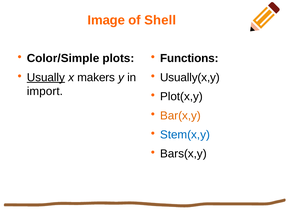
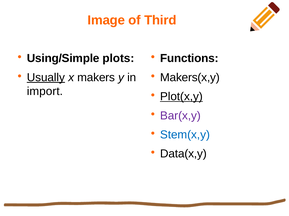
Shell: Shell -> Third
Color/Simple: Color/Simple -> Using/Simple
Usually(x,y: Usually(x,y -> Makers(x,y
Plot(x,y underline: none -> present
Bar(x,y colour: orange -> purple
Bars(x,y: Bars(x,y -> Data(x,y
